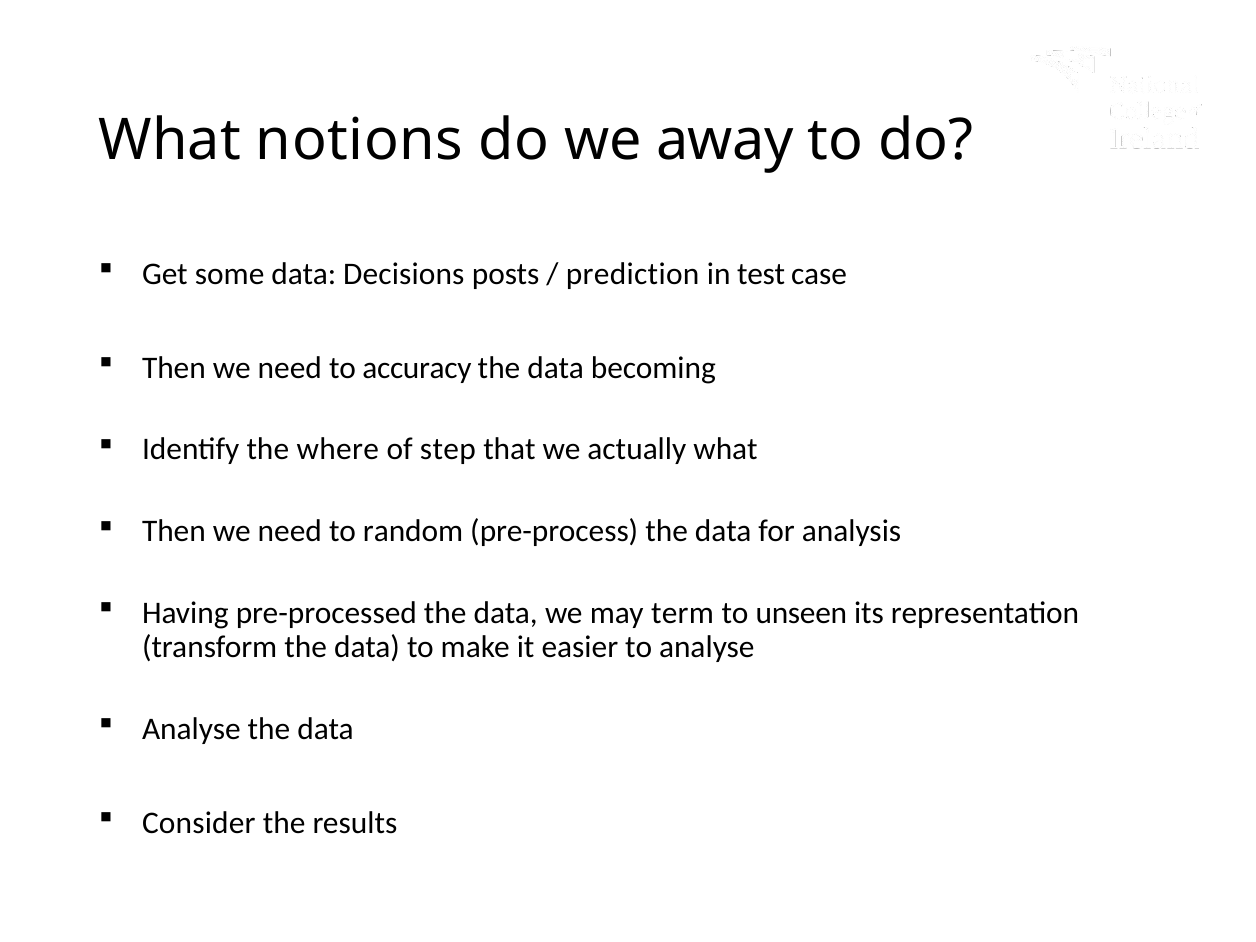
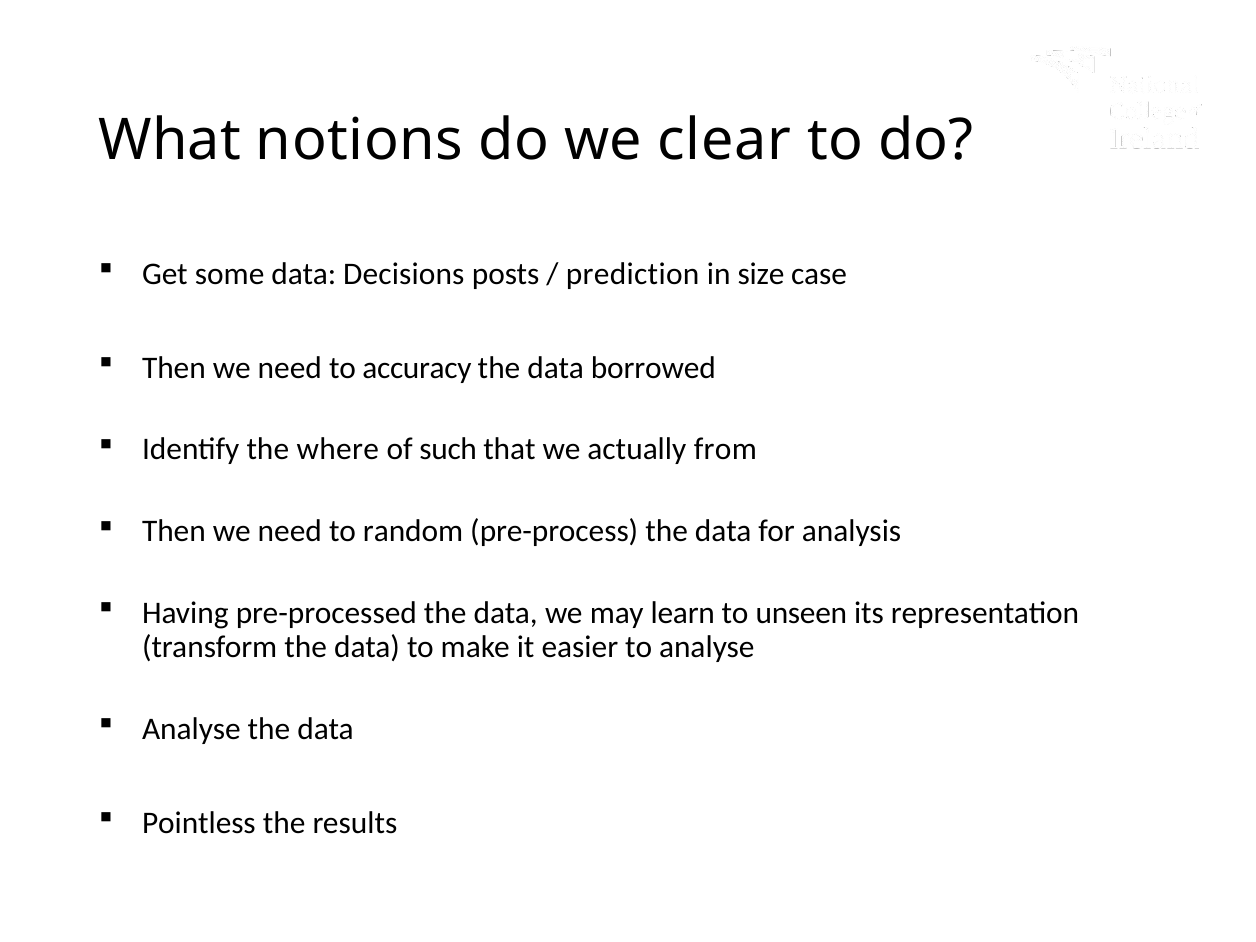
away: away -> clear
test: test -> size
becoming: becoming -> borrowed
step: step -> such
actually what: what -> from
term: term -> learn
Consider: Consider -> Pointless
